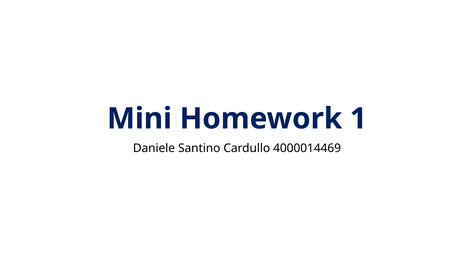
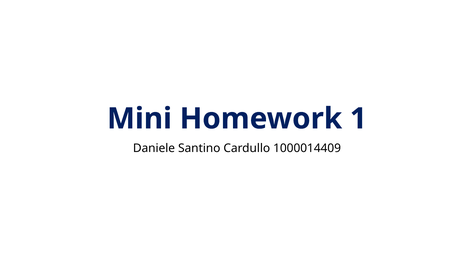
4000014469: 4000014469 -> 1000014409
